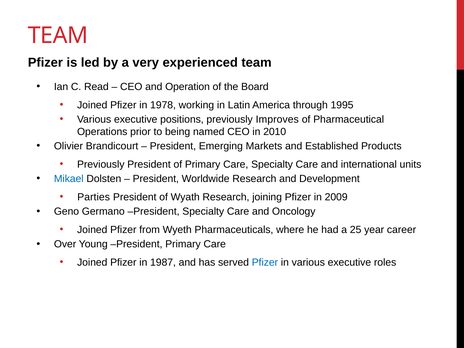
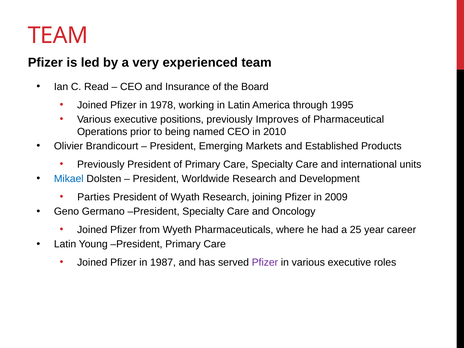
Operation: Operation -> Insurance
Over at (65, 244): Over -> Latin
Pfizer at (265, 263) colour: blue -> purple
